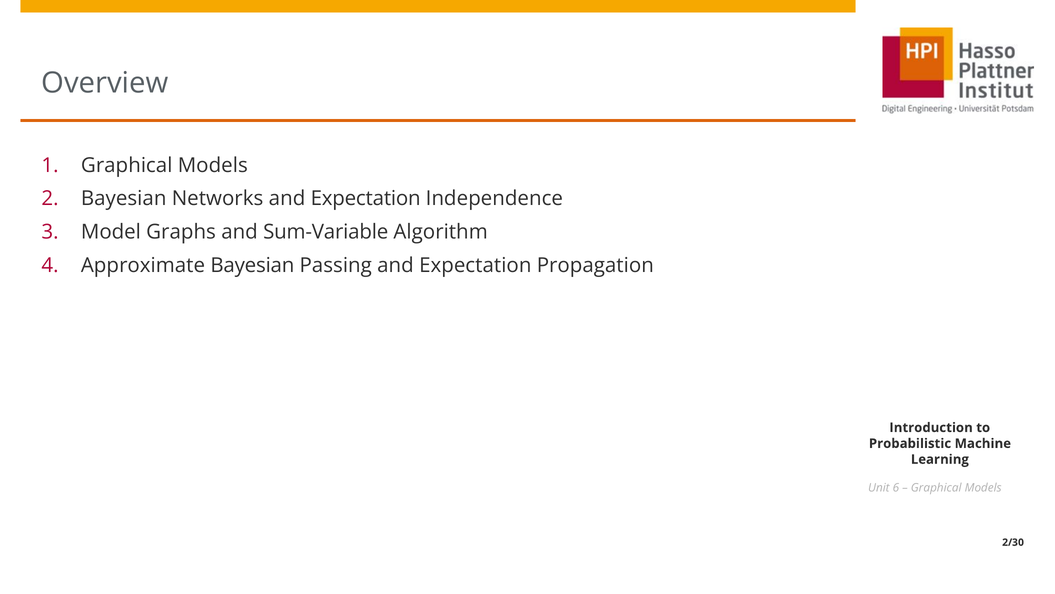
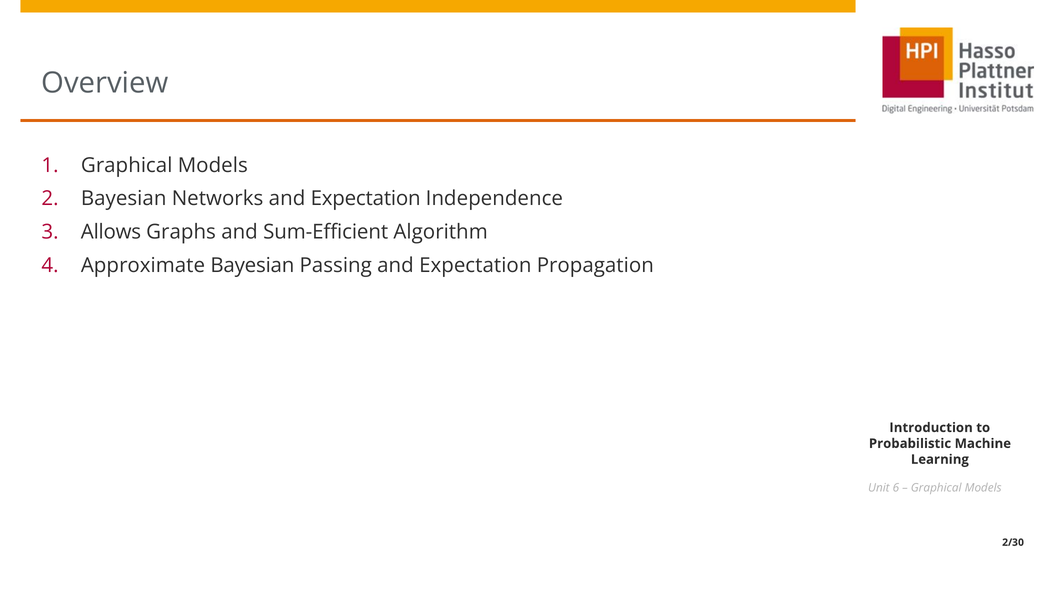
Model: Model -> Allows
Sum-Variable: Sum-Variable -> Sum-Efficient
